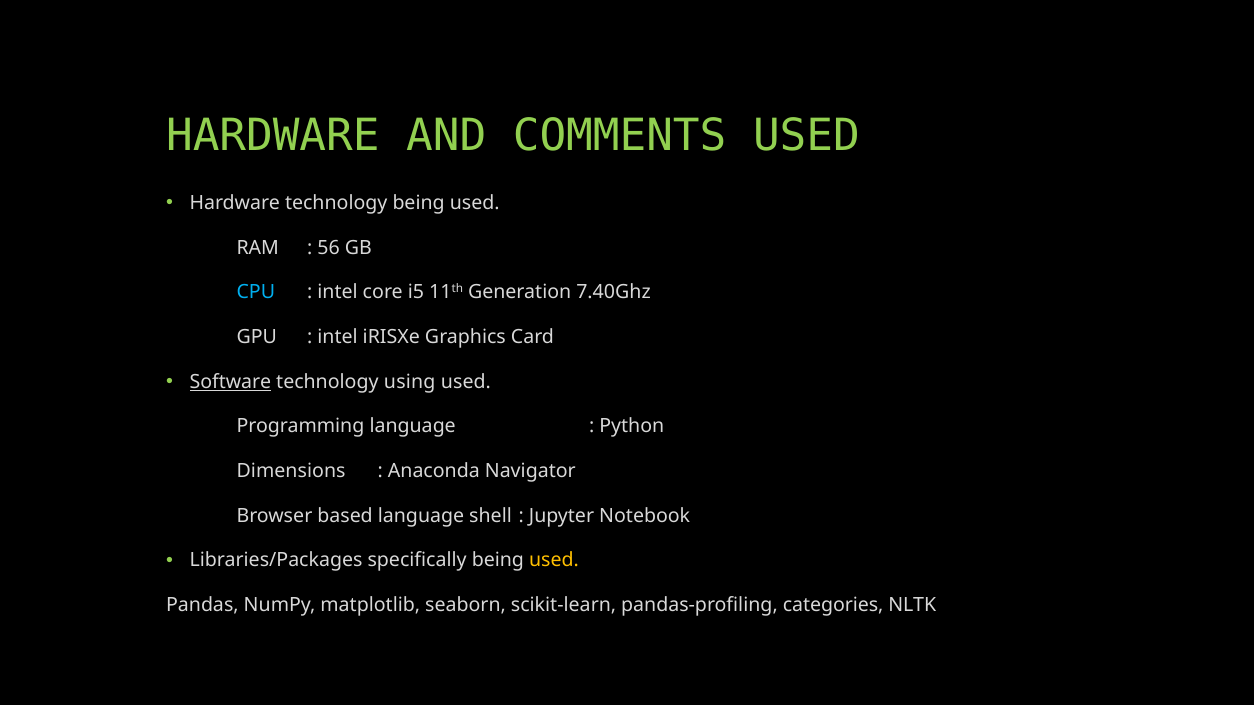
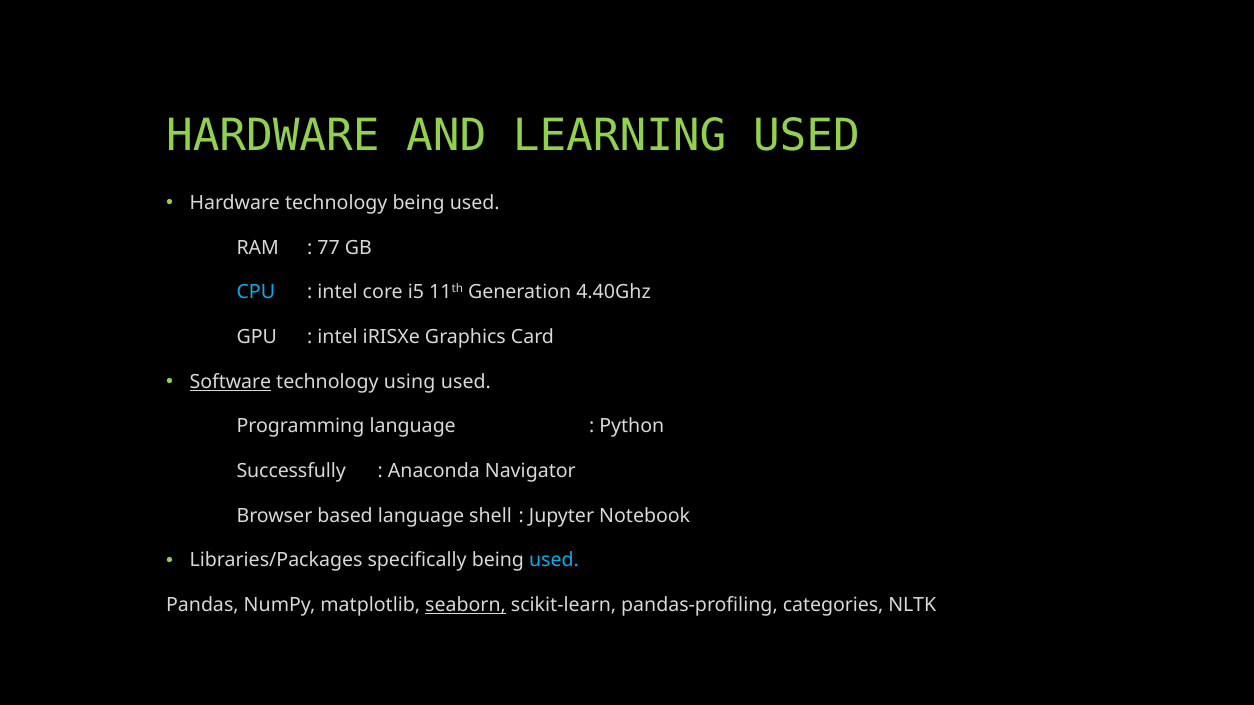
COMMENTS: COMMENTS -> LEARNING
56: 56 -> 77
7.40Ghz: 7.40Ghz -> 4.40Ghz
Dimensions: Dimensions -> Successfully
used at (554, 561) colour: yellow -> light blue
seaborn underline: none -> present
